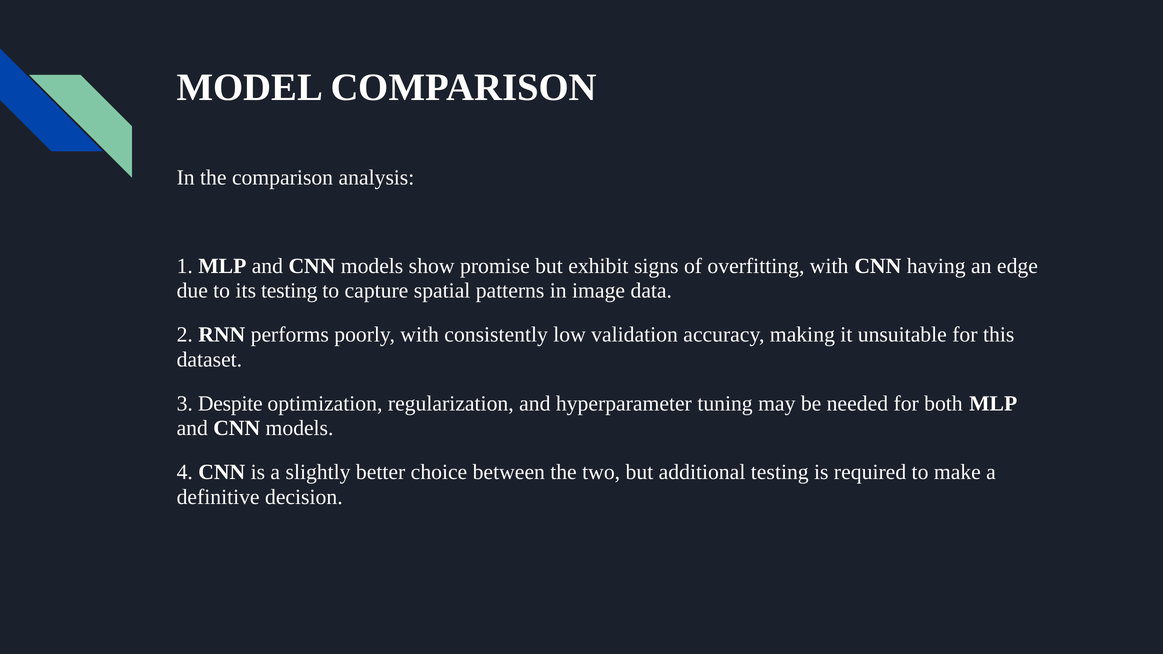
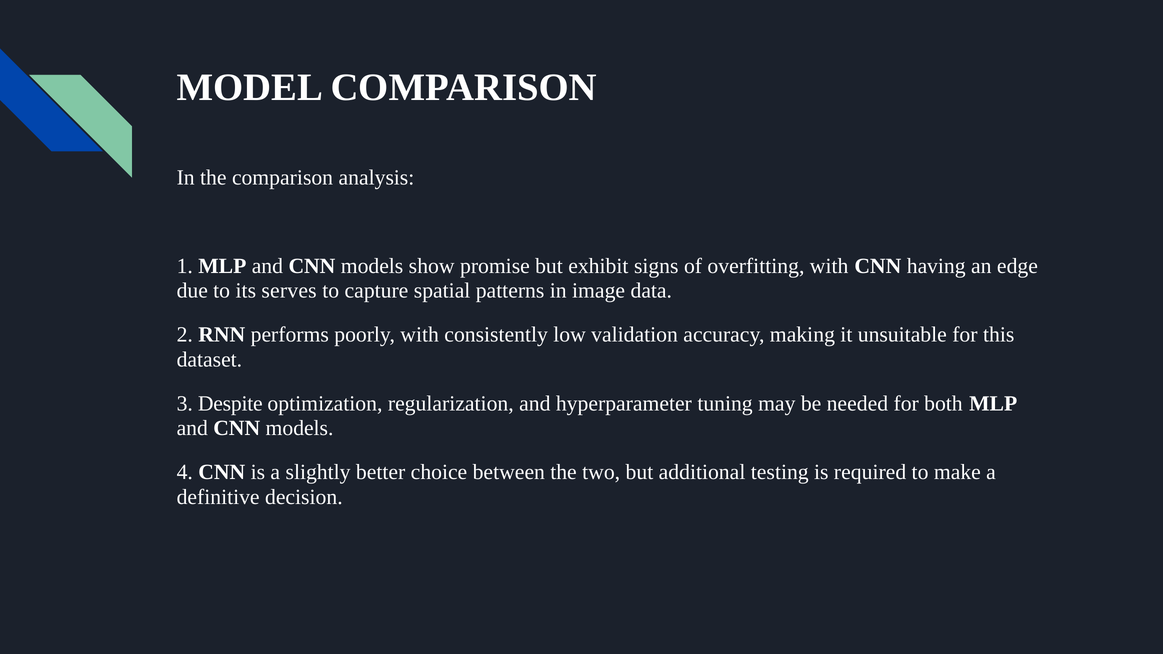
its testing: testing -> serves
